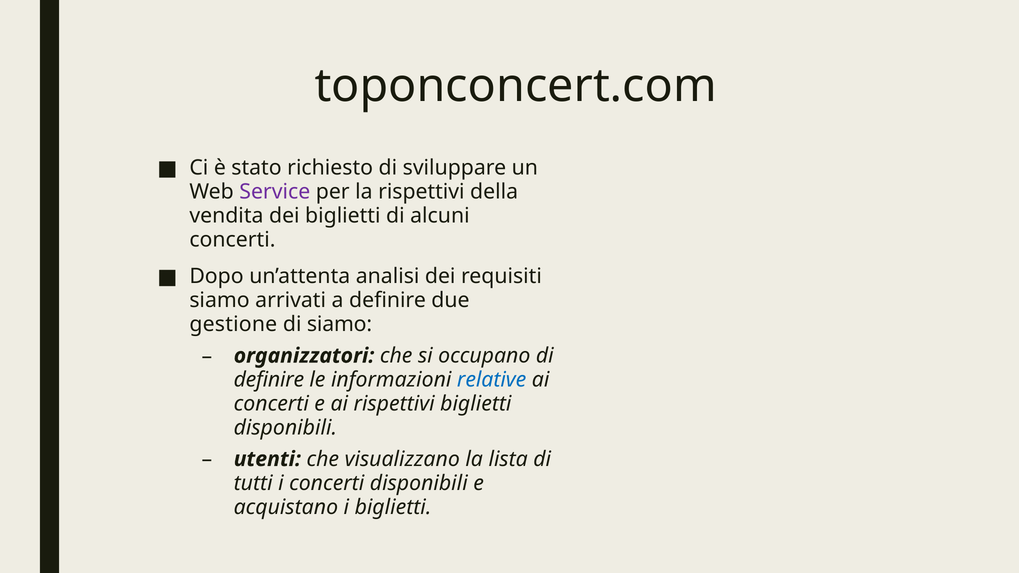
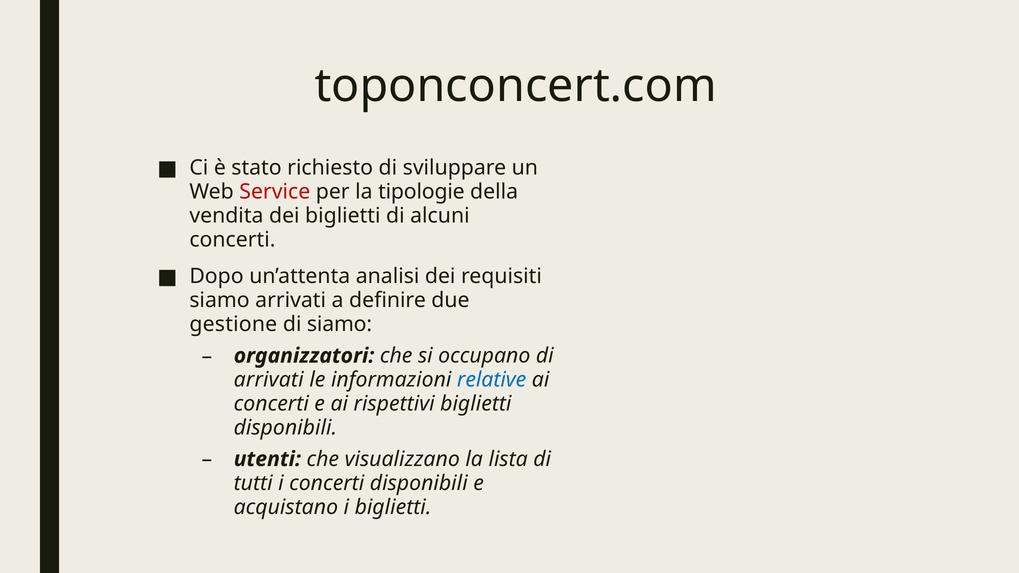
Service colour: purple -> red
la rispettivi: rispettivi -> tipologie
definire at (269, 380): definire -> arrivati
